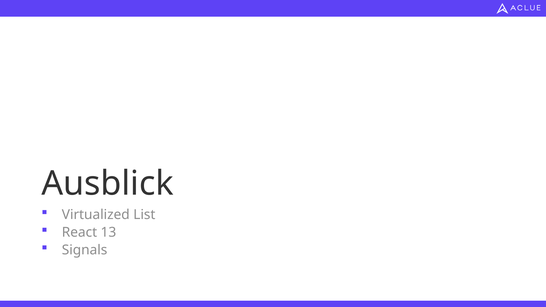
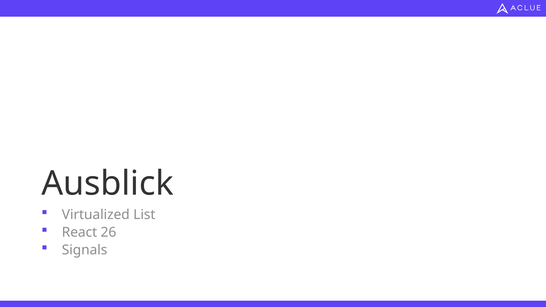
13: 13 -> 26
